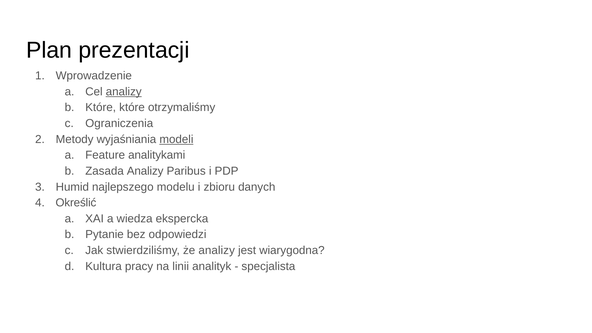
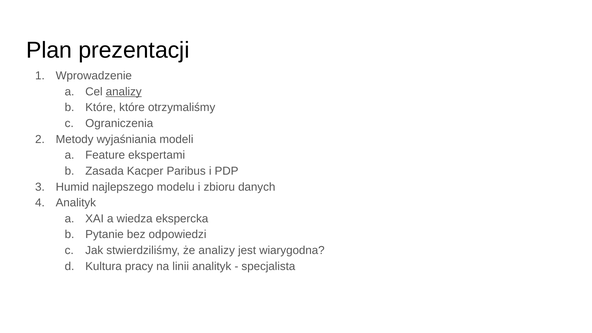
modeli underline: present -> none
analitykami: analitykami -> ekspertami
Zasada Analizy: Analizy -> Kacper
Określić at (76, 203): Określić -> Analityk
